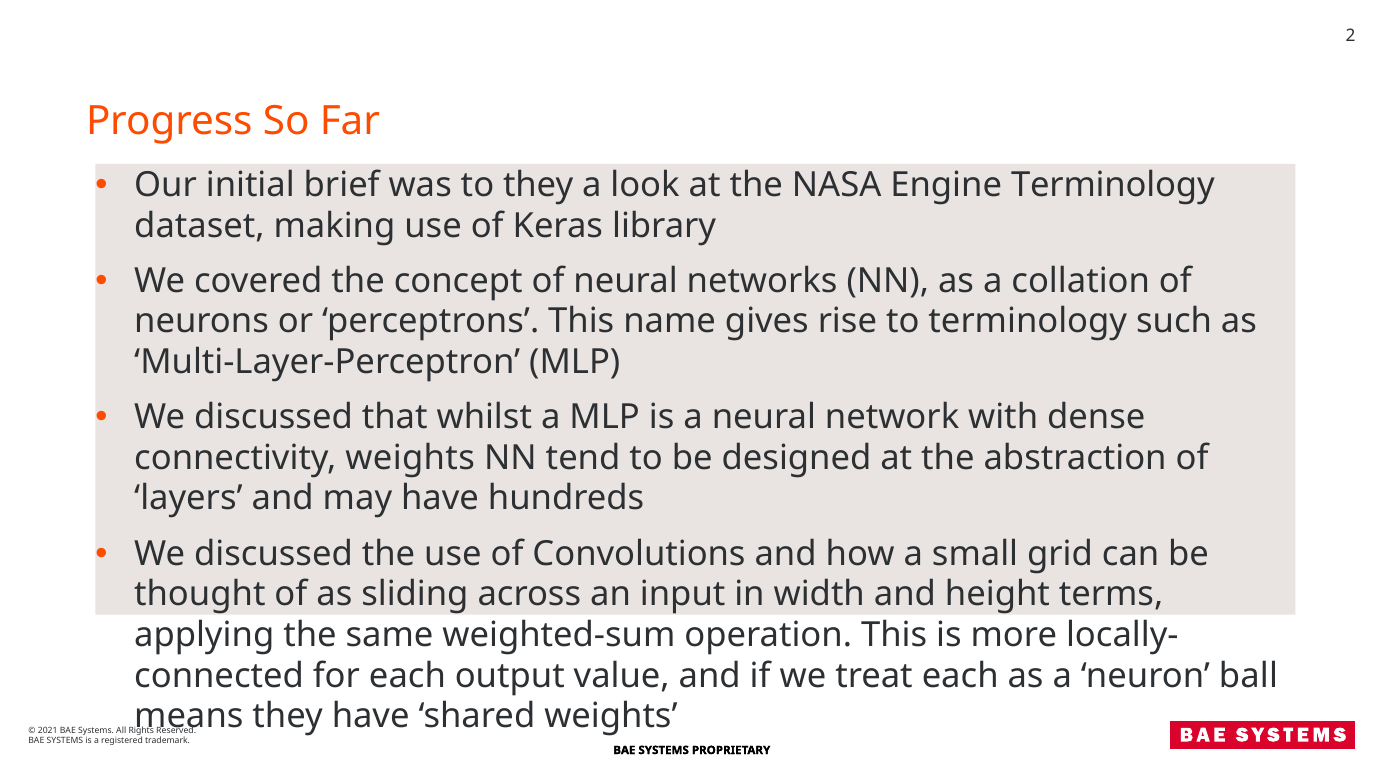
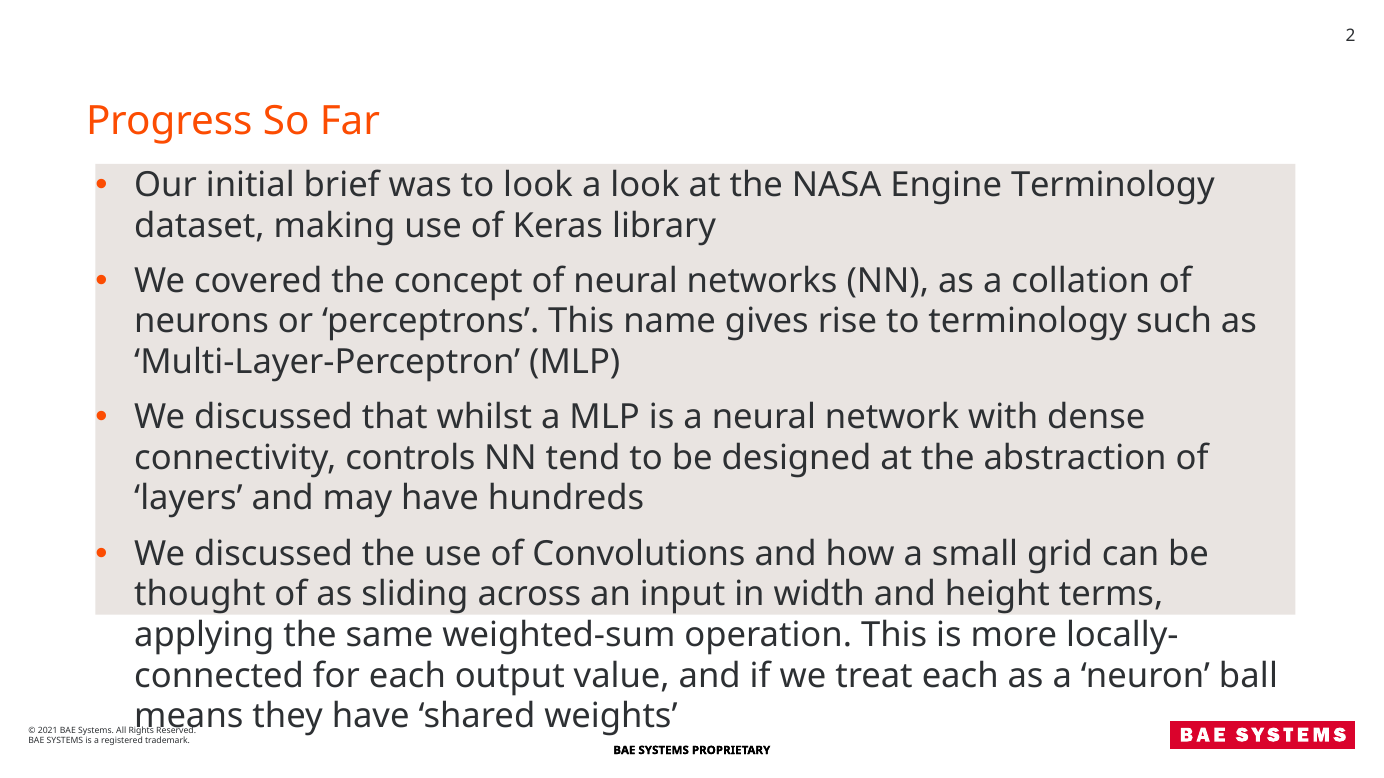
to they: they -> look
connectivity weights: weights -> controls
